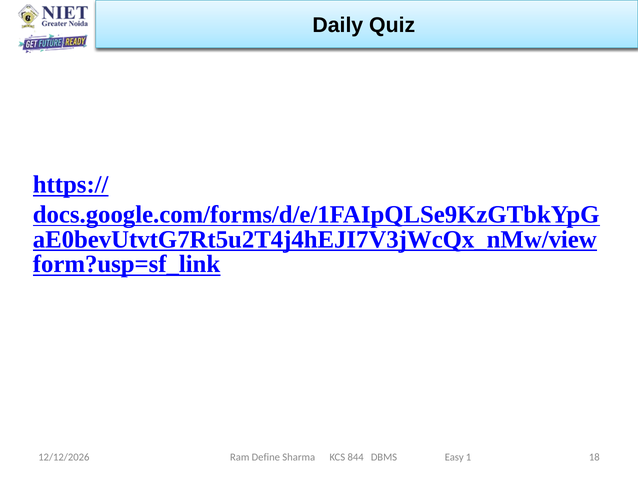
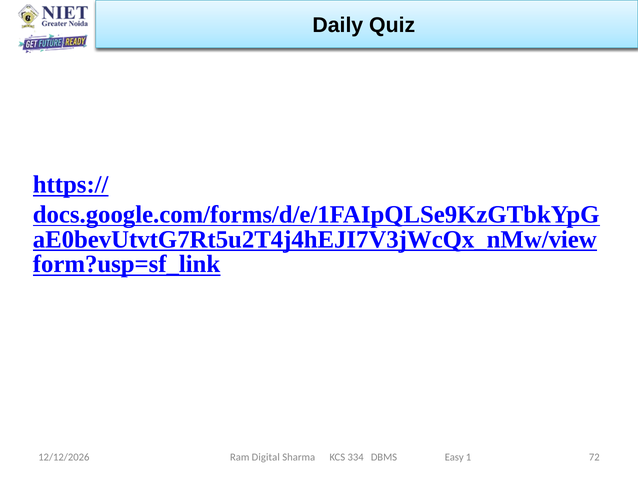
18: 18 -> 72
Define: Define -> Digital
844: 844 -> 334
